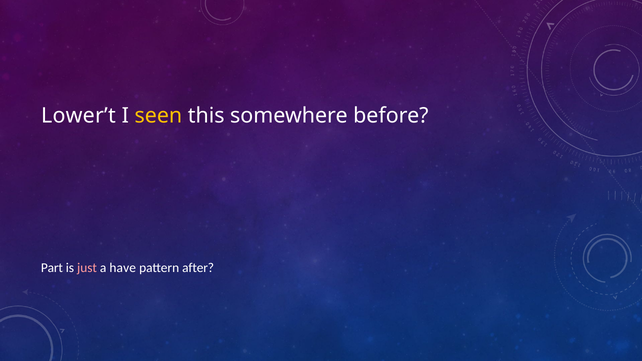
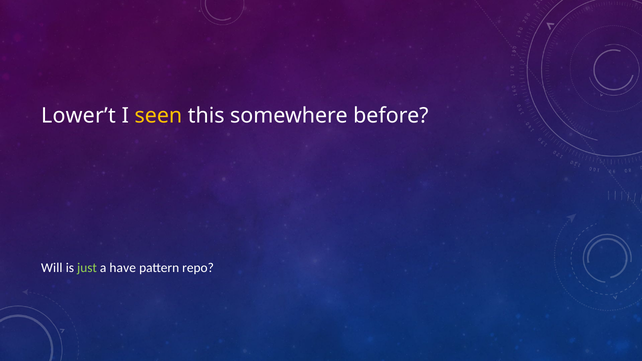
Part: Part -> Will
just colour: pink -> light green
after: after -> repo
